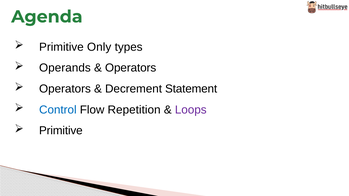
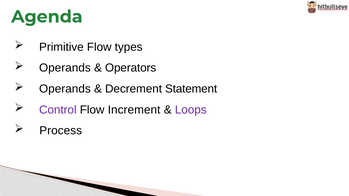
Primitive Only: Only -> Flow
Operators at (65, 89): Operators -> Operands
Control colour: blue -> purple
Repetition: Repetition -> Increment
Primitive at (61, 131): Primitive -> Process
